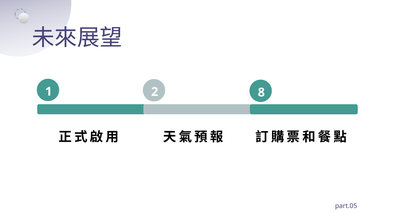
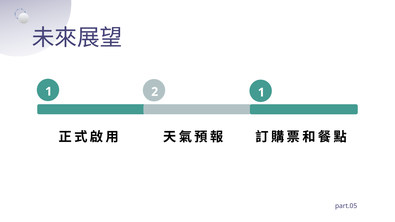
2 8: 8 -> 1
